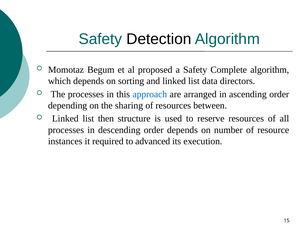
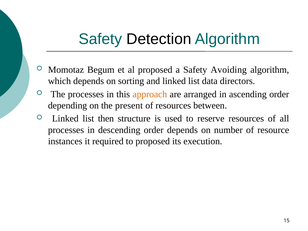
Complete: Complete -> Avoiding
approach colour: blue -> orange
sharing: sharing -> present
to advanced: advanced -> proposed
